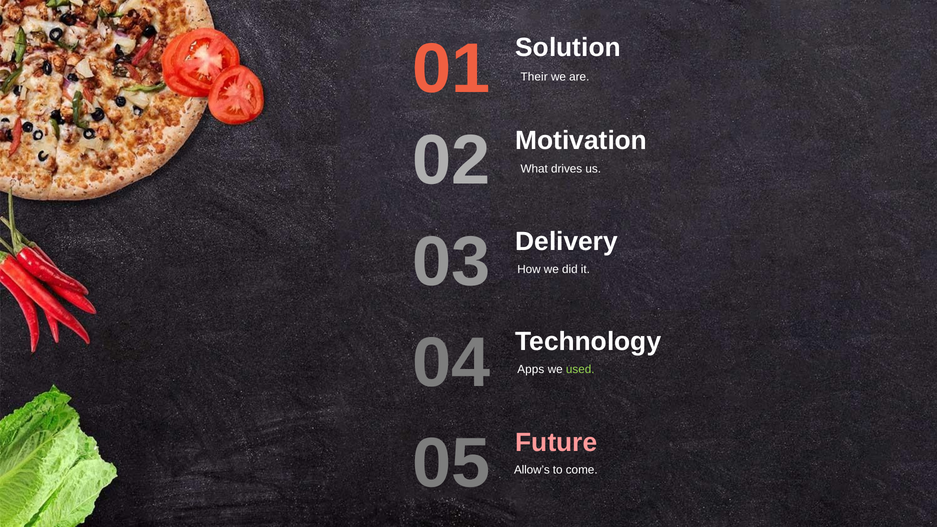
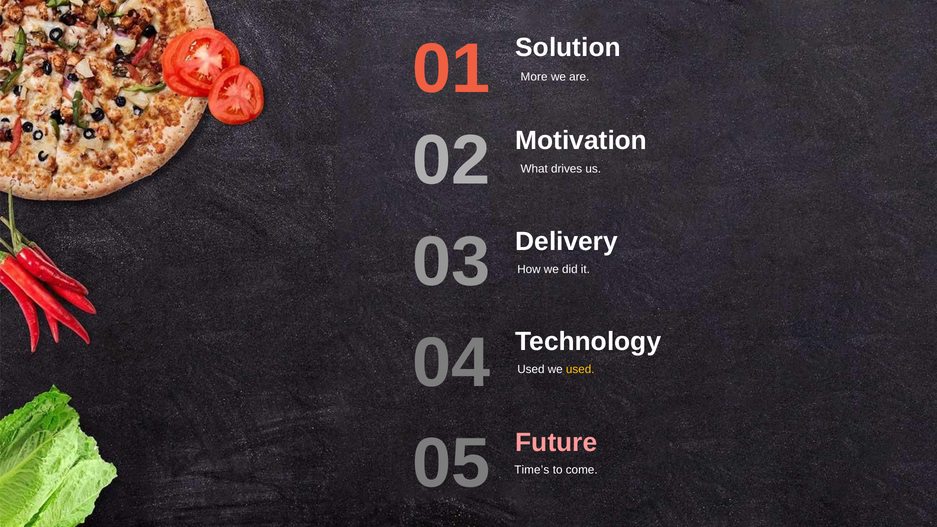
Their: Their -> More
Apps at (531, 369): Apps -> Used
used at (580, 369) colour: light green -> yellow
Allow’s: Allow’s -> Time’s
